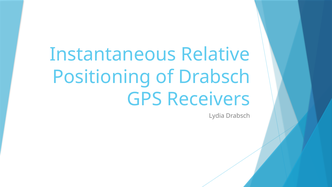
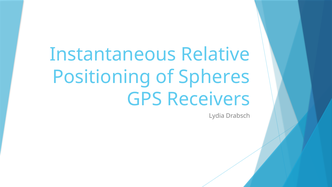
of Drabsch: Drabsch -> Spheres
